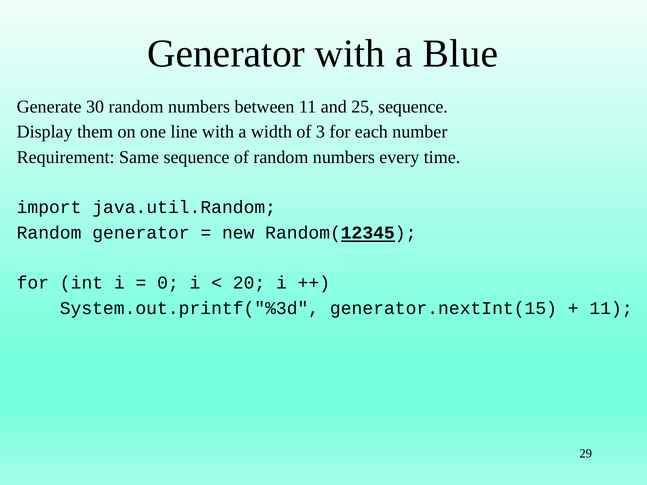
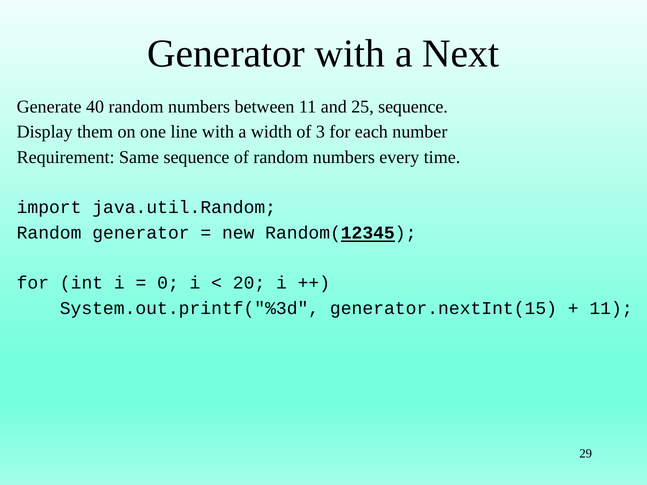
Blue: Blue -> Next
30: 30 -> 40
